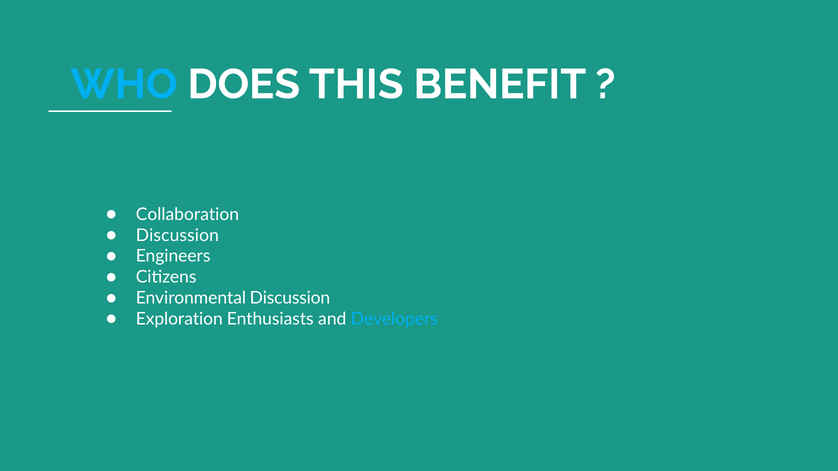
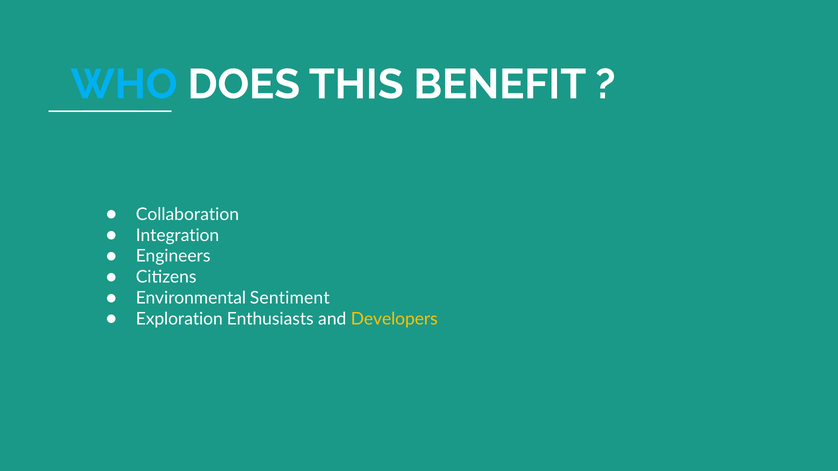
Discussion at (177, 235): Discussion -> Integration
Environmental Discussion: Discussion -> Sentiment
Developers colour: light blue -> yellow
